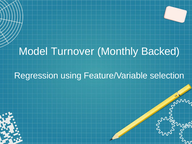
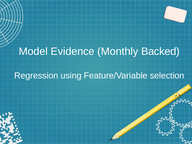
Turnover: Turnover -> Evidence
